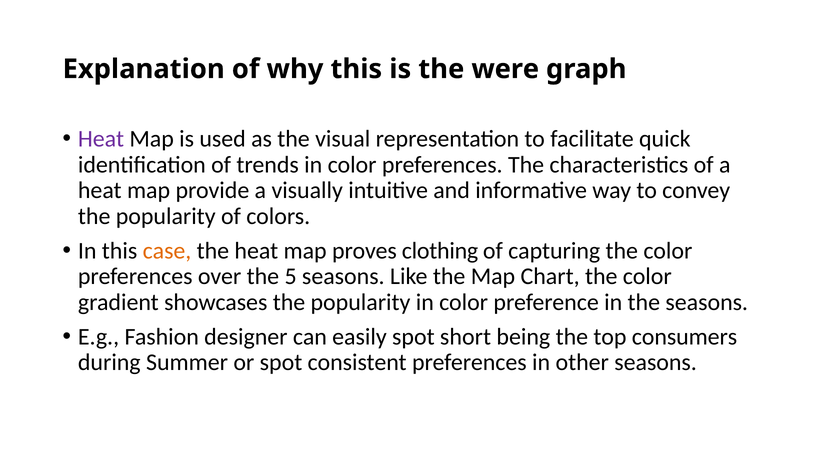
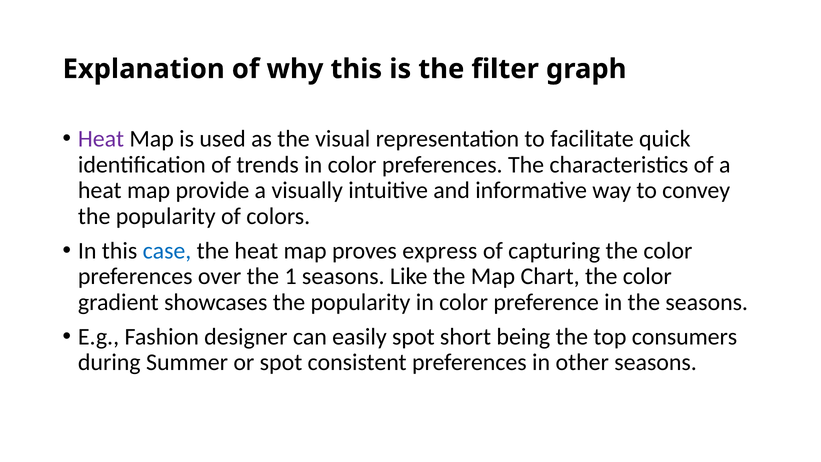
were: were -> filter
case colour: orange -> blue
clothing: clothing -> express
5: 5 -> 1
